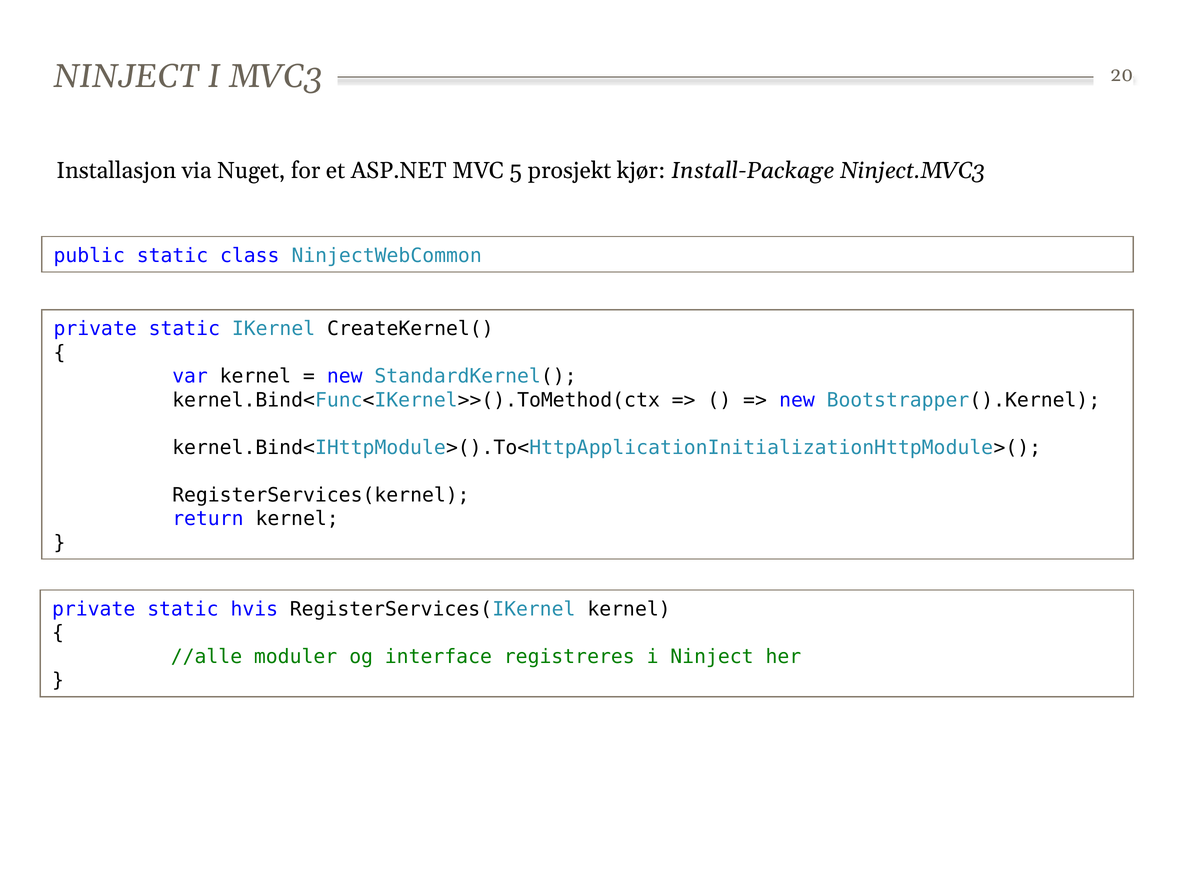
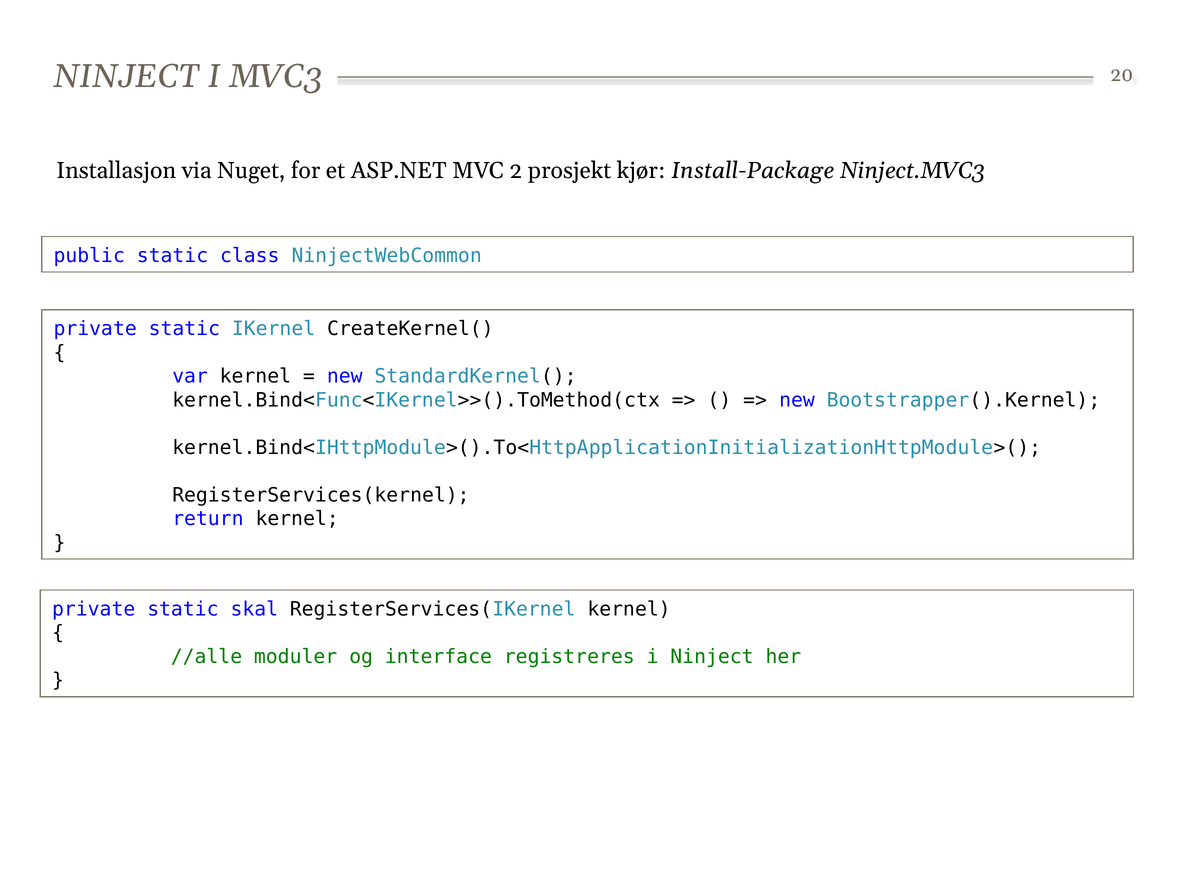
5: 5 -> 2
hvis: hvis -> skal
